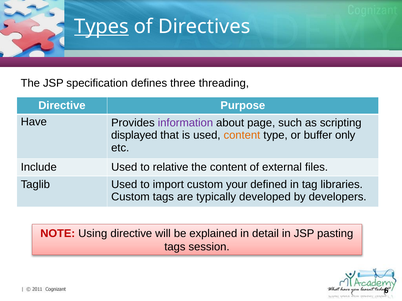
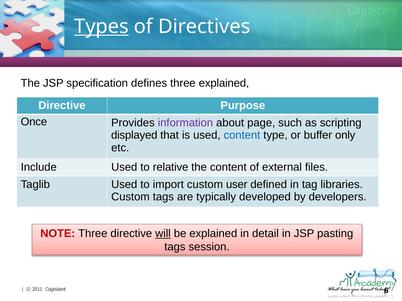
three threading: threading -> explained
Have: Have -> Once
content at (242, 135) colour: orange -> blue
your: your -> user
NOTE Using: Using -> Three
will underline: none -> present
